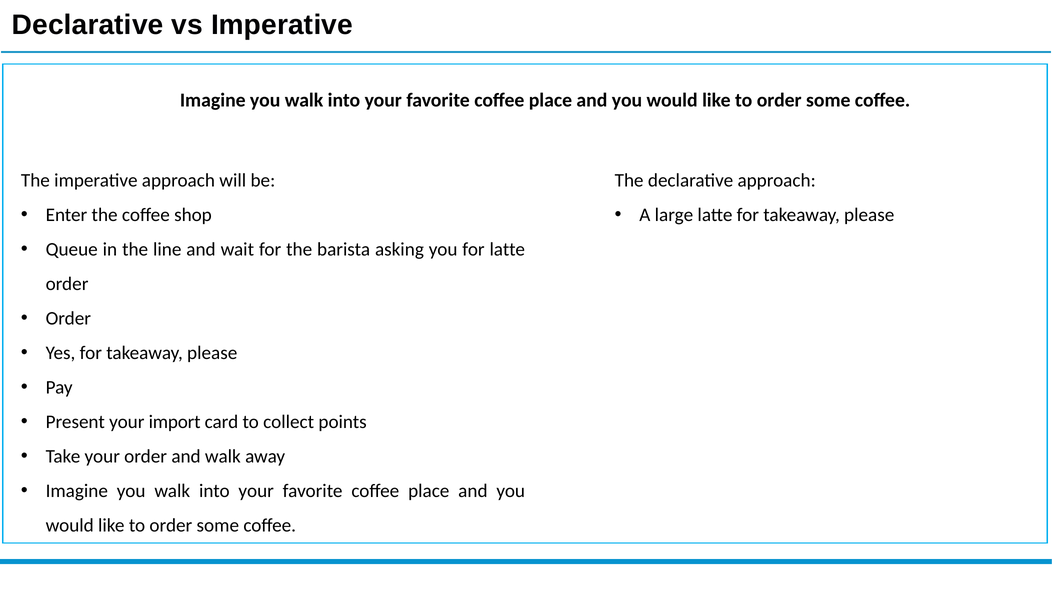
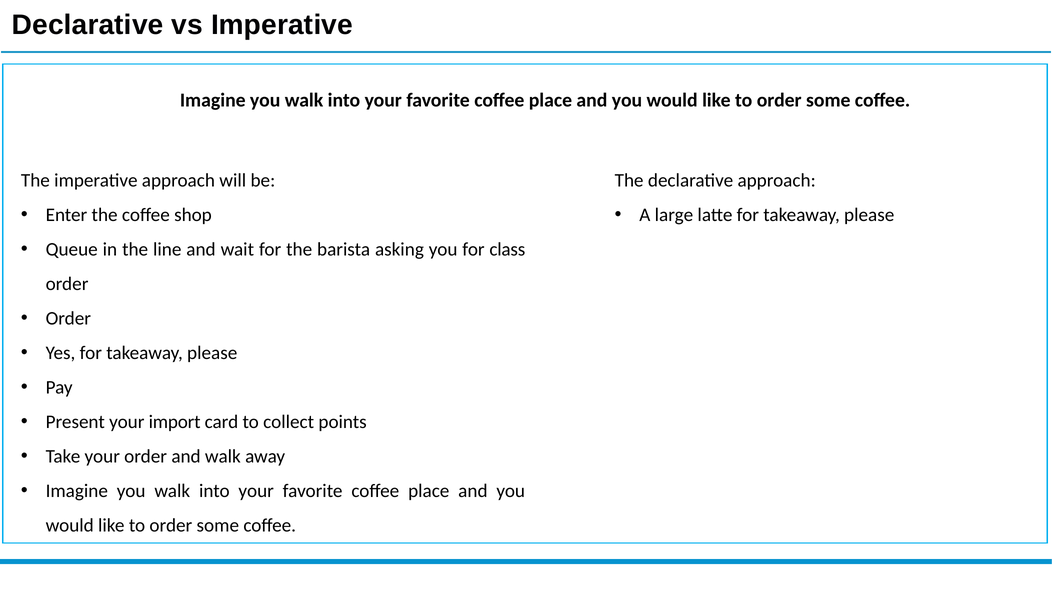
for latte: latte -> class
